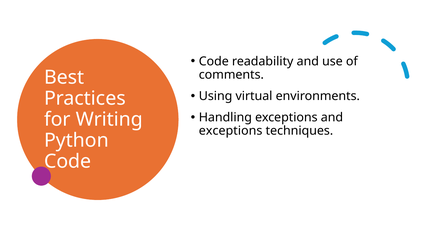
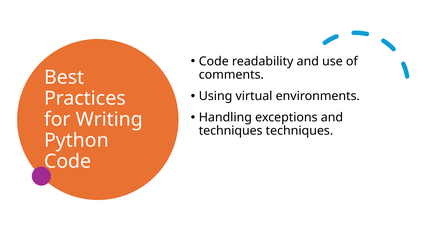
exceptions at (231, 131): exceptions -> techniques
